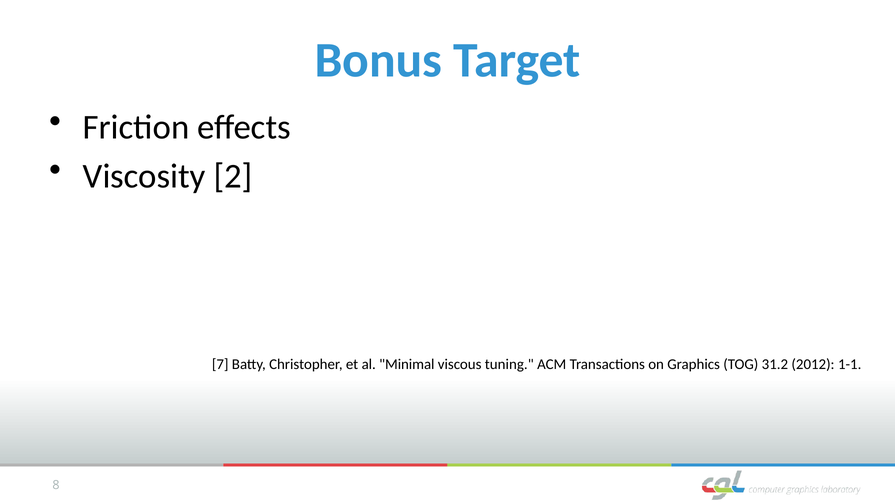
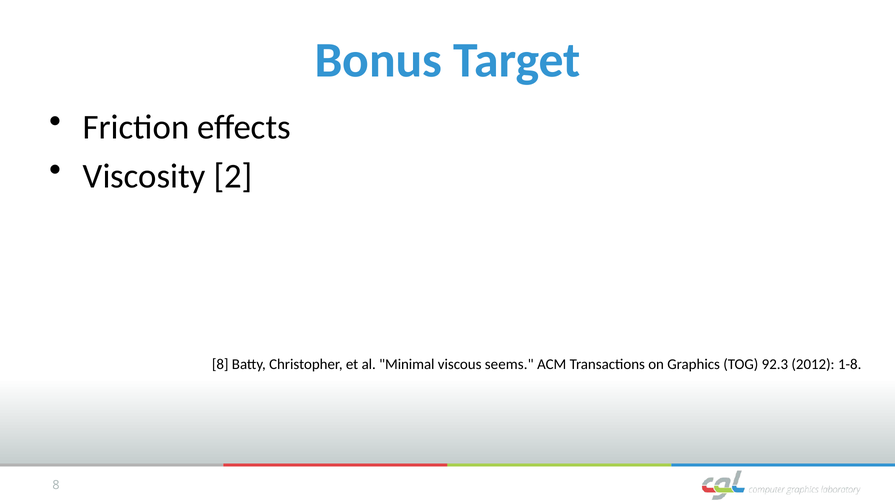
7 at (220, 364): 7 -> 8
tuning: tuning -> seems
31.2: 31.2 -> 92.3
1-1: 1-1 -> 1-8
